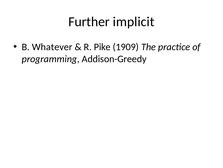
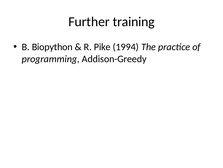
implicit: implicit -> training
Whatever: Whatever -> Biopython
1909: 1909 -> 1994
